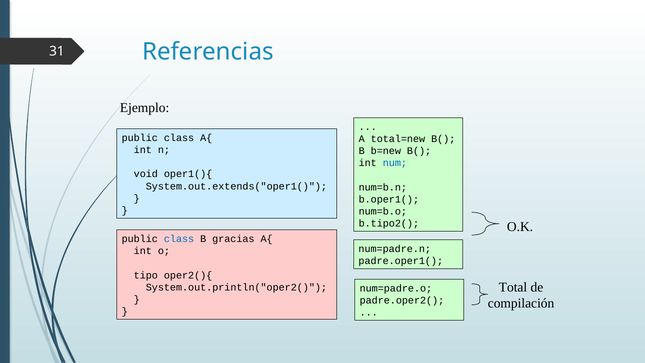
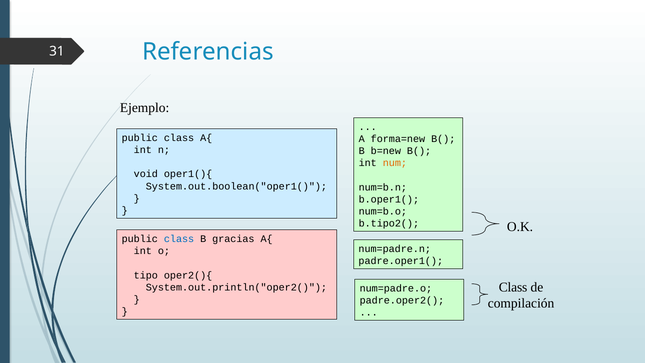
total=new: total=new -> forma=new
num colour: blue -> orange
System.out.extends("oper1(: System.out.extends("oper1( -> System.out.boolean("oper1(
Total at (513, 287): Total -> Class
